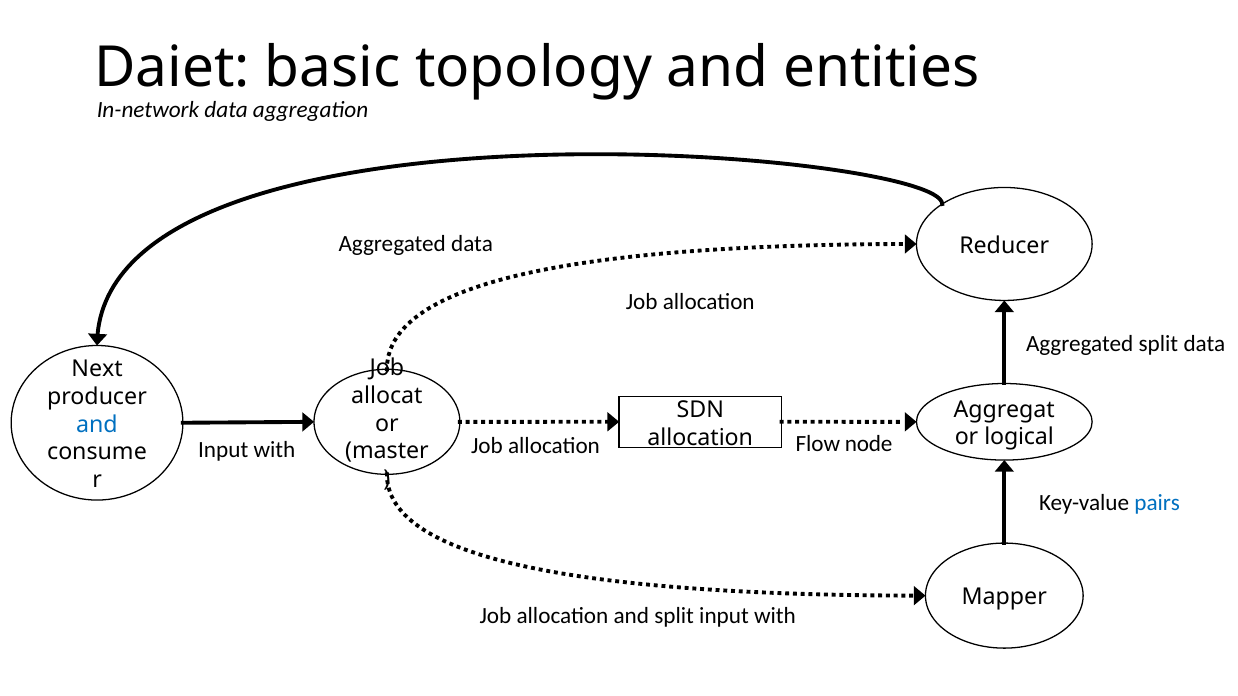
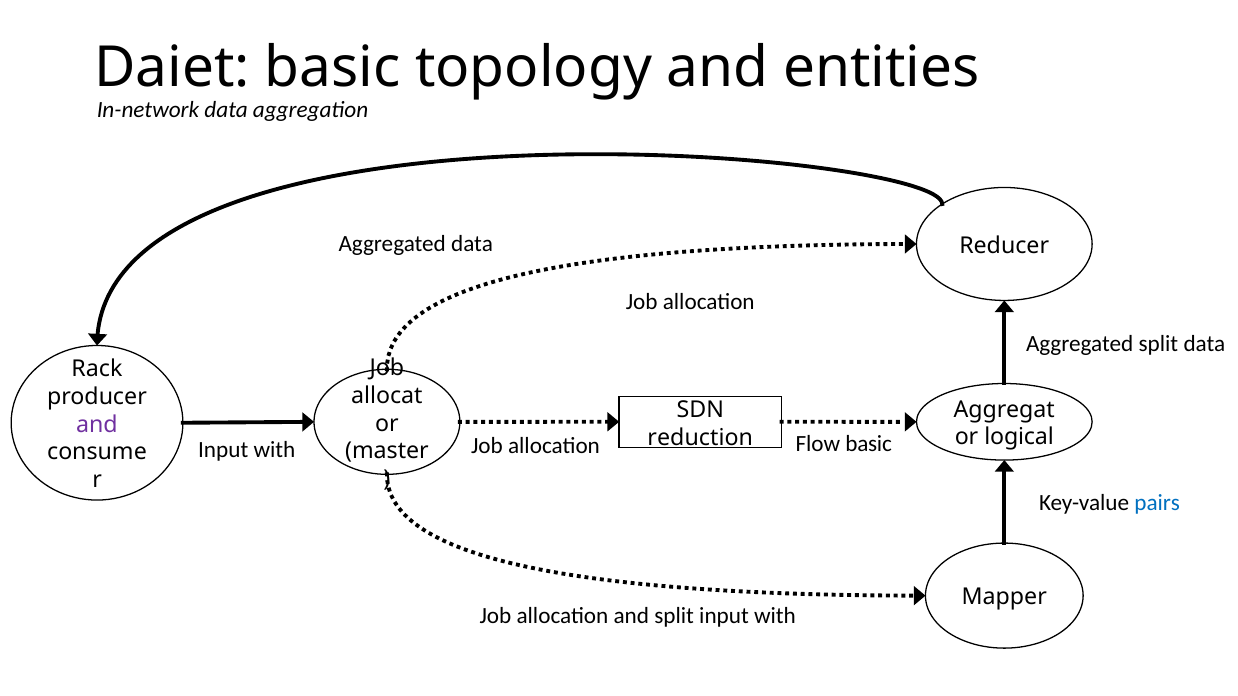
Next: Next -> Rack
and at (97, 425) colour: blue -> purple
allocation at (700, 438): allocation -> reduction
Flow node: node -> basic
